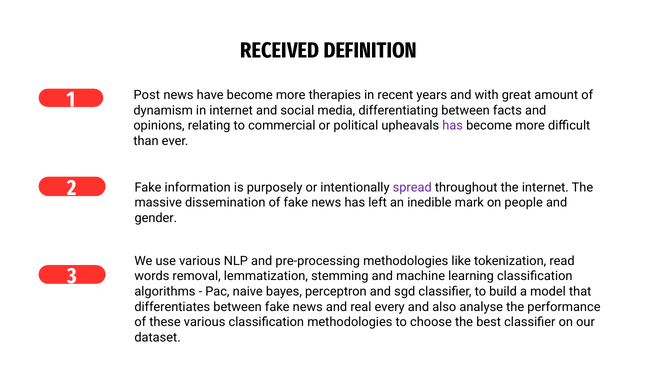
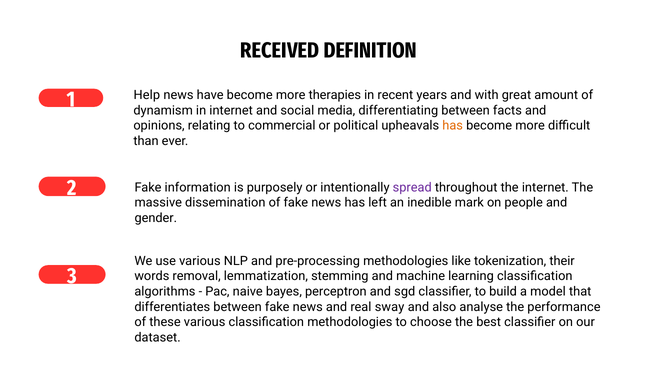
Post: Post -> Help
has at (453, 126) colour: purple -> orange
read: read -> their
every: every -> sway
